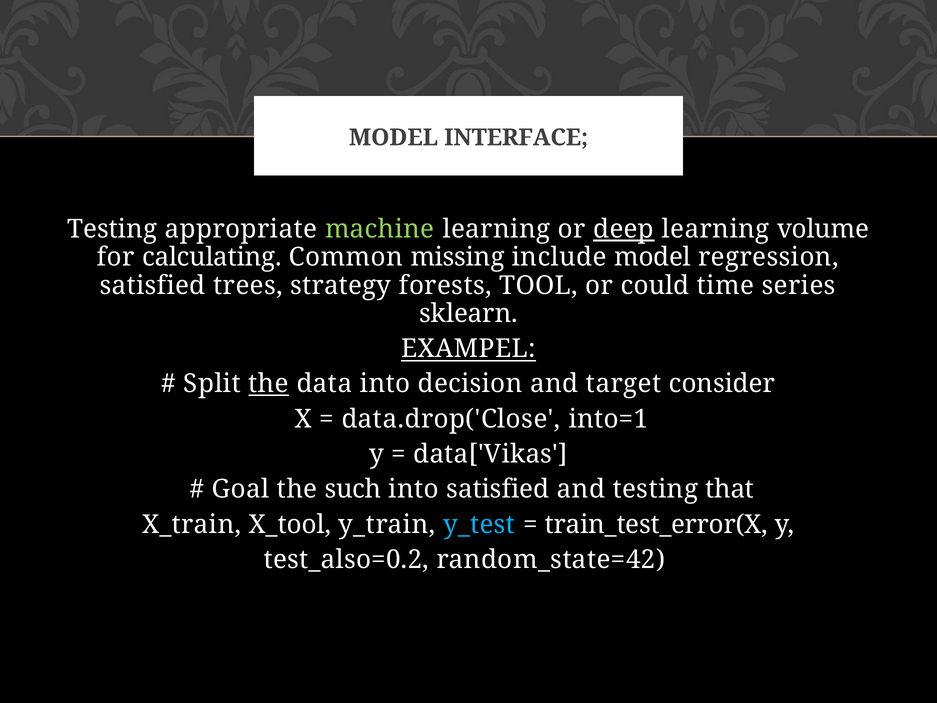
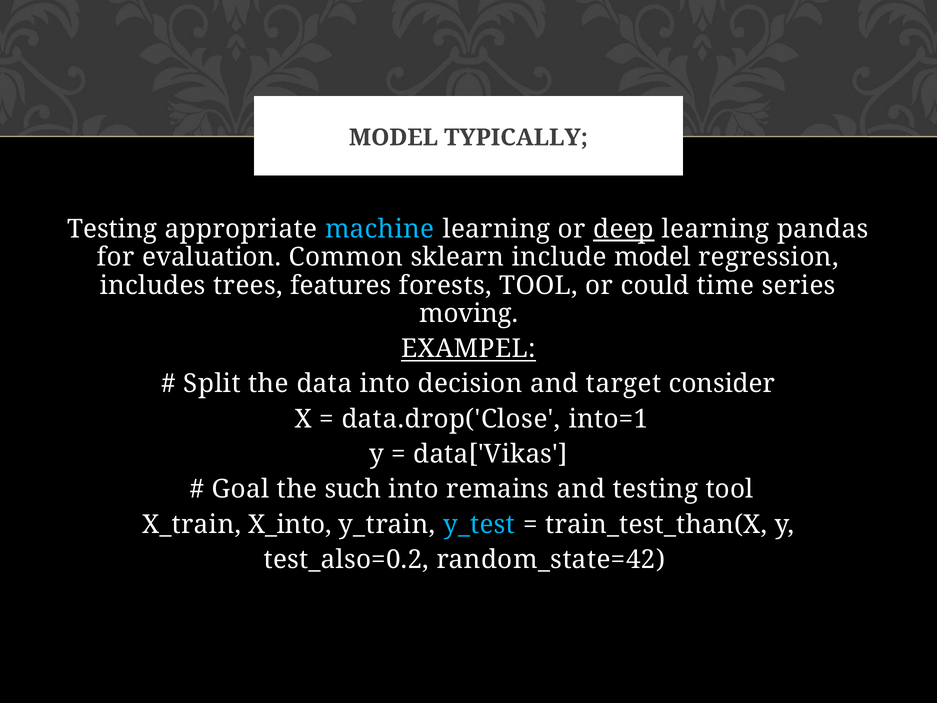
INTERFACE: INTERFACE -> TYPICALLY
machine colour: light green -> light blue
volume: volume -> pandas
calculating: calculating -> evaluation
missing: missing -> sklearn
satisfied at (153, 285): satisfied -> includes
strategy: strategy -> features
sklearn: sklearn -> moving
the at (269, 384) underline: present -> none
into satisfied: satisfied -> remains
testing that: that -> tool
X_tool: X_tool -> X_into
train_test_error(X: train_test_error(X -> train_test_than(X
